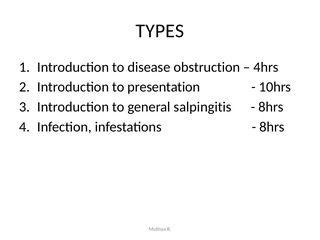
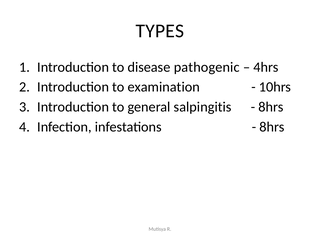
obstruction: obstruction -> pathogenic
presentation: presentation -> examination
